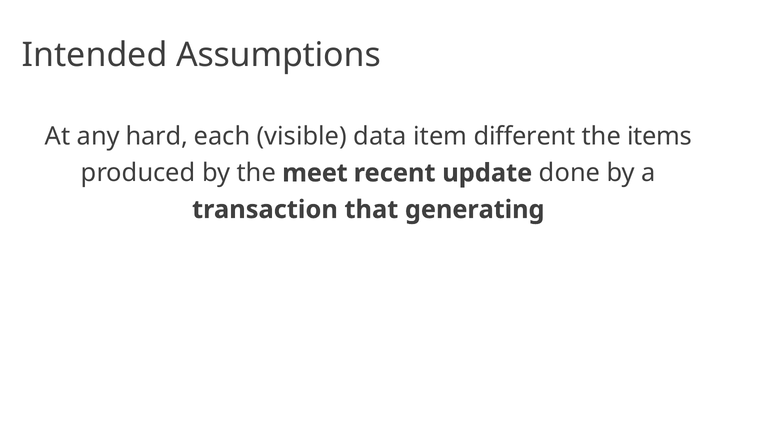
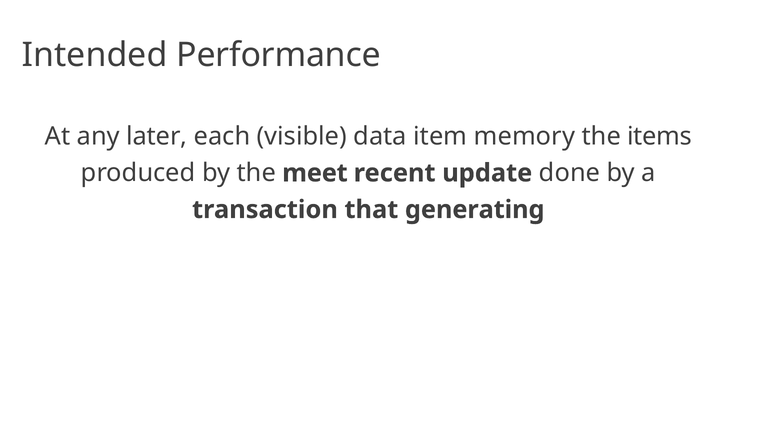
Assumptions: Assumptions -> Performance
hard: hard -> later
different: different -> memory
